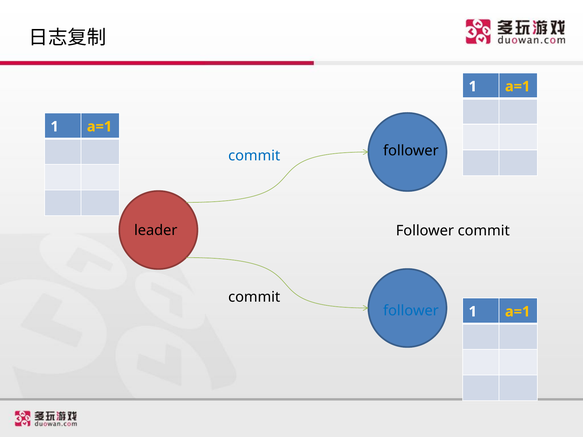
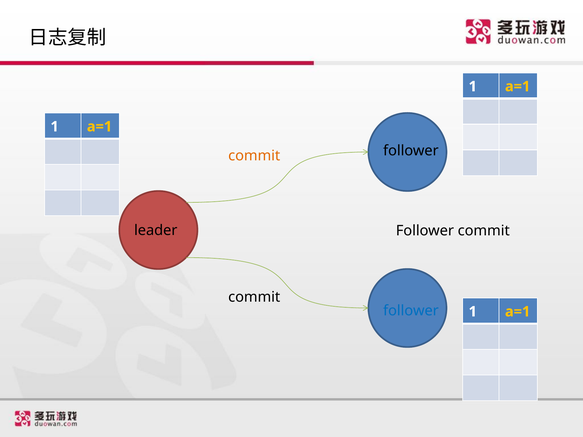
commit at (254, 156) colour: blue -> orange
